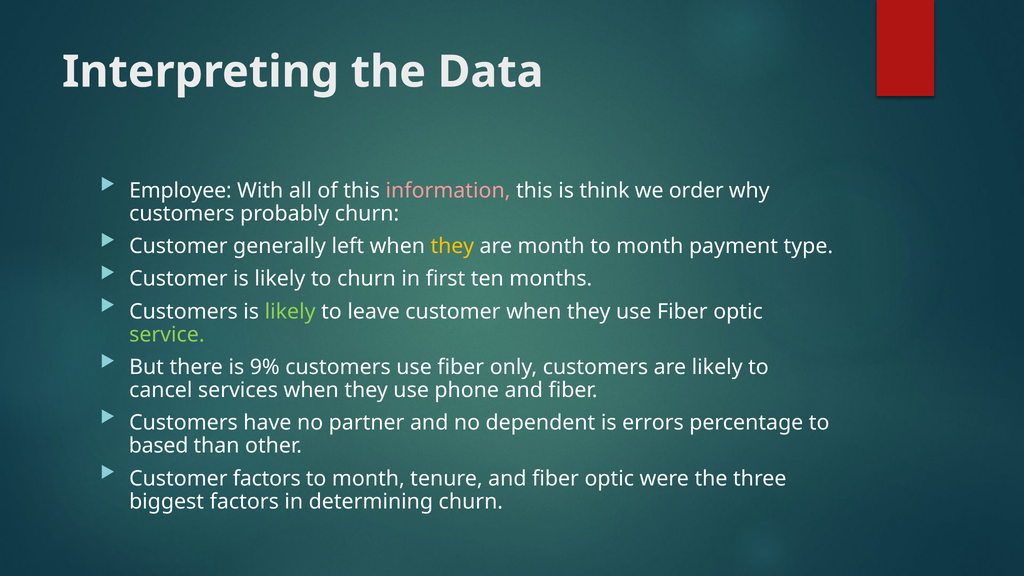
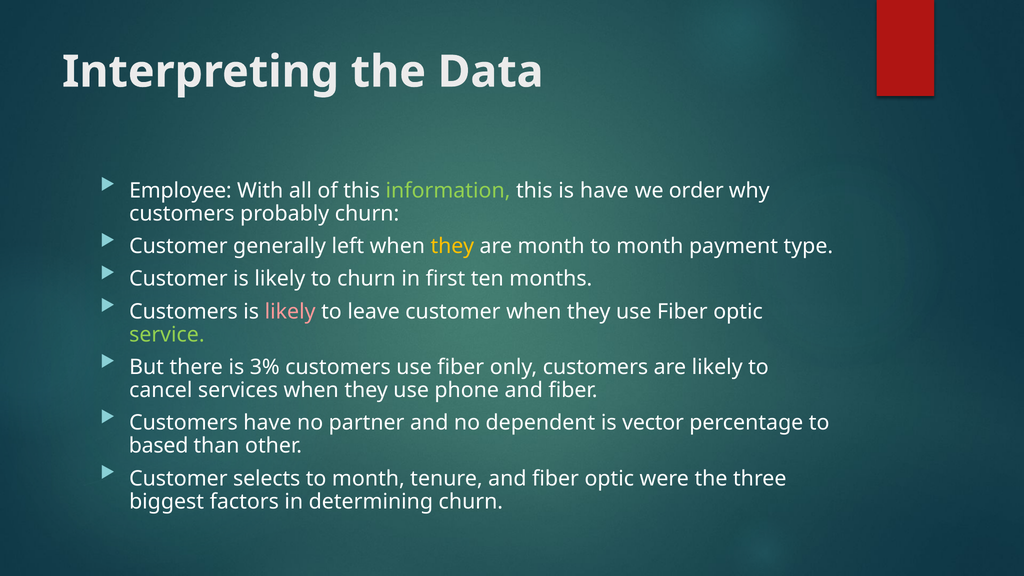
information colour: pink -> light green
is think: think -> have
likely at (290, 311) colour: light green -> pink
9%: 9% -> 3%
errors: errors -> vector
Customer factors: factors -> selects
